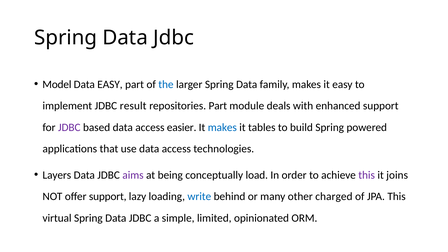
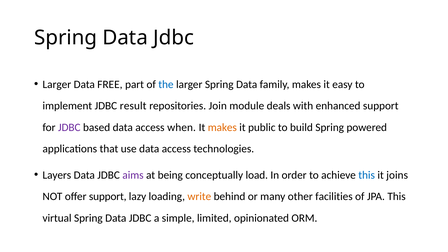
Model at (57, 84): Model -> Larger
Data EASY: EASY -> FREE
repositories Part: Part -> Join
easier: easier -> when
makes at (222, 127) colour: blue -> orange
tables: tables -> public
this at (367, 175) colour: purple -> blue
write colour: blue -> orange
charged: charged -> facilities
